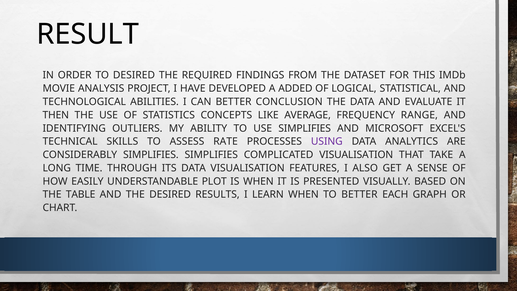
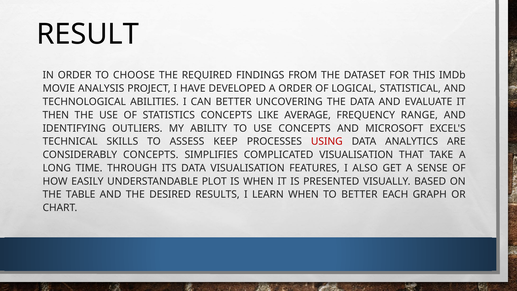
TO DESIRED: DESIRED -> CHOOSE
A ADDED: ADDED -> ORDER
CONCLUSION: CONCLUSION -> UNCOVERING
USE SIMPLIFIES: SIMPLIFIES -> CONCEPTS
RATE: RATE -> KEEP
USING colour: purple -> red
CONSIDERABLY SIMPLIFIES: SIMPLIFIES -> CONCEPTS
